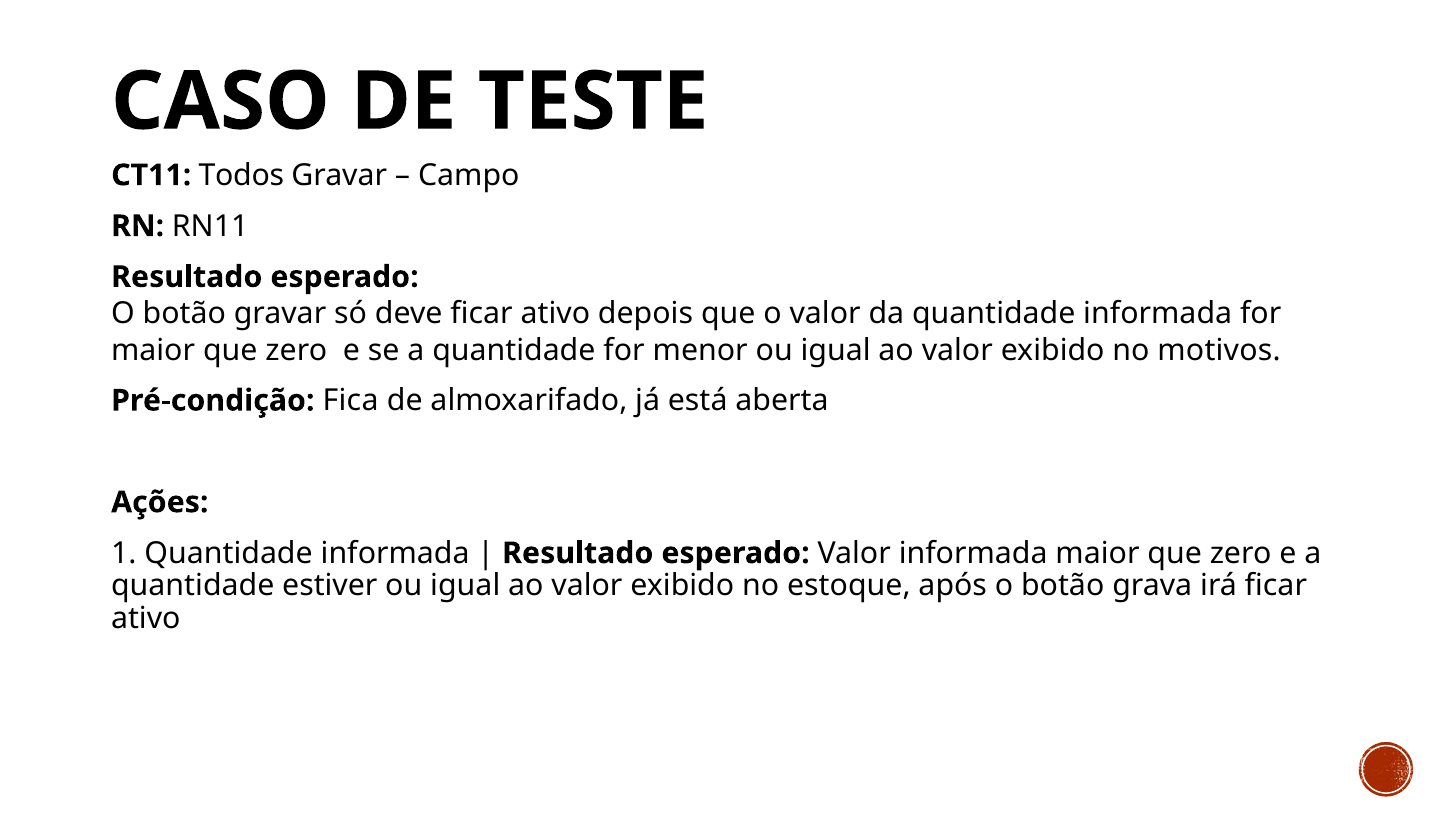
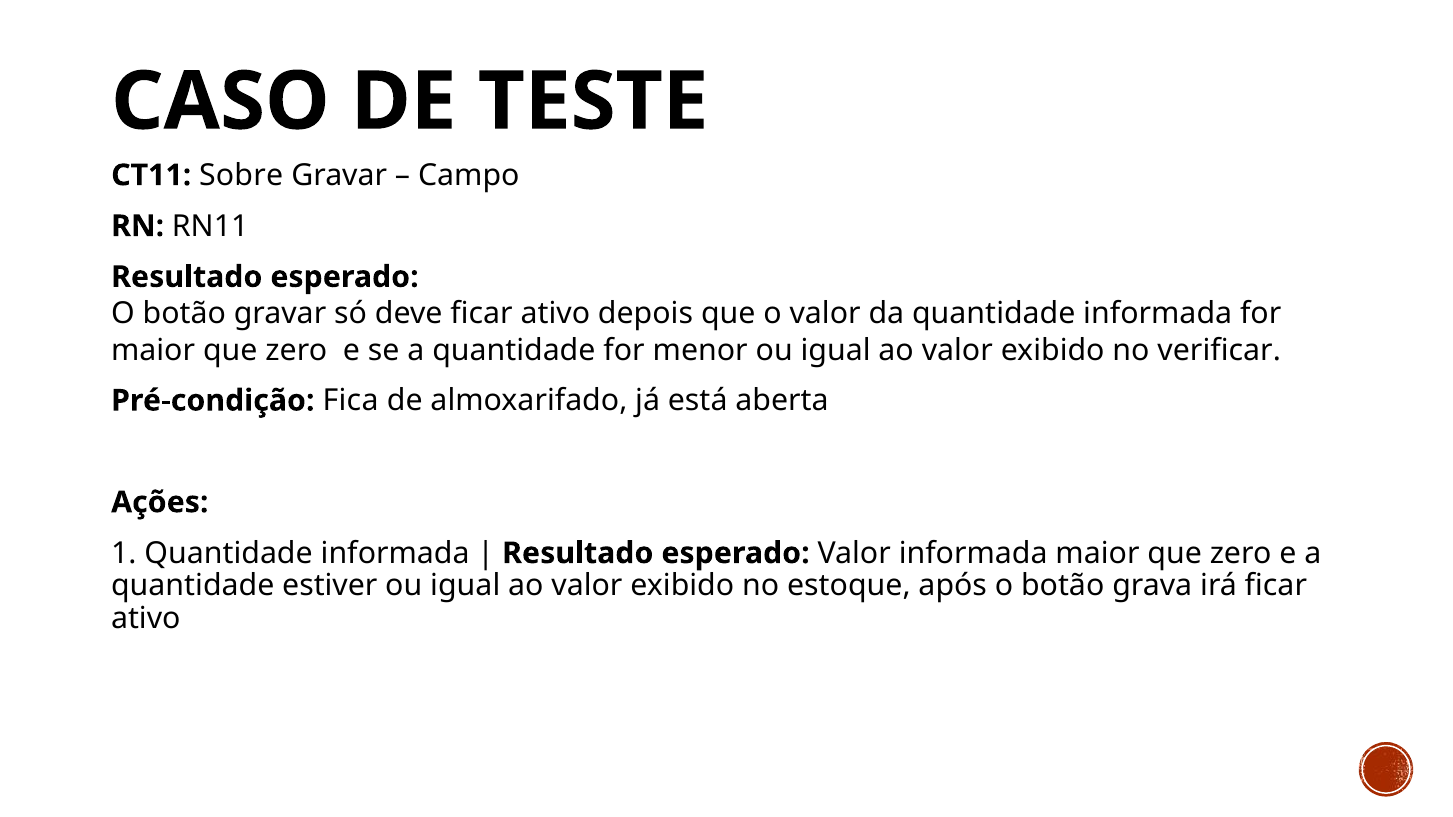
Todos: Todos -> Sobre
motivos: motivos -> verificar
